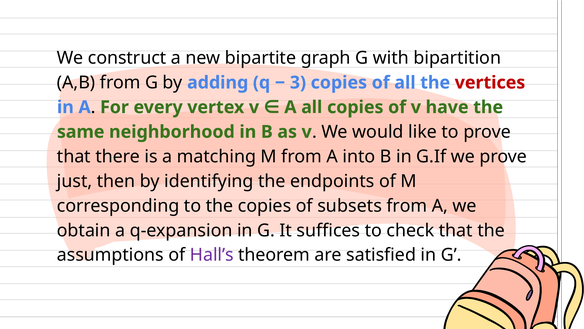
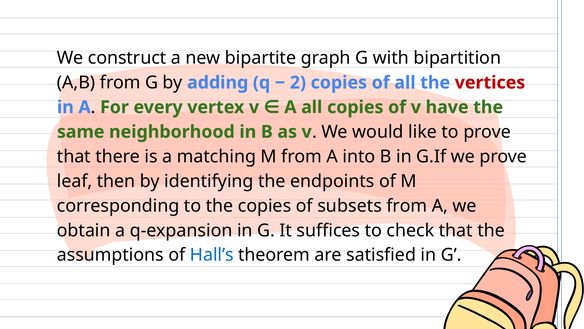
3: 3 -> 2
just: just -> leaf
Hall’s colour: purple -> blue
